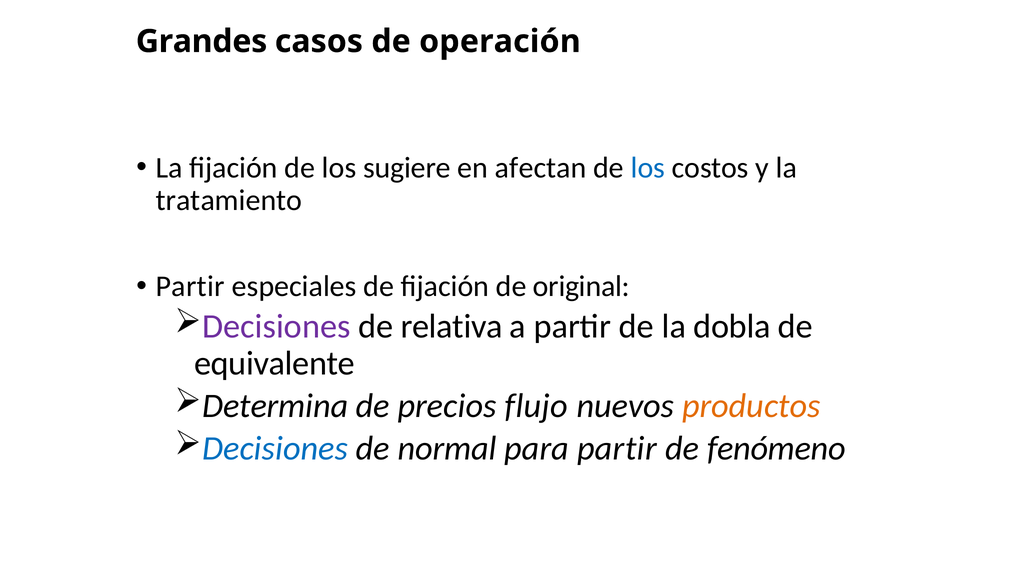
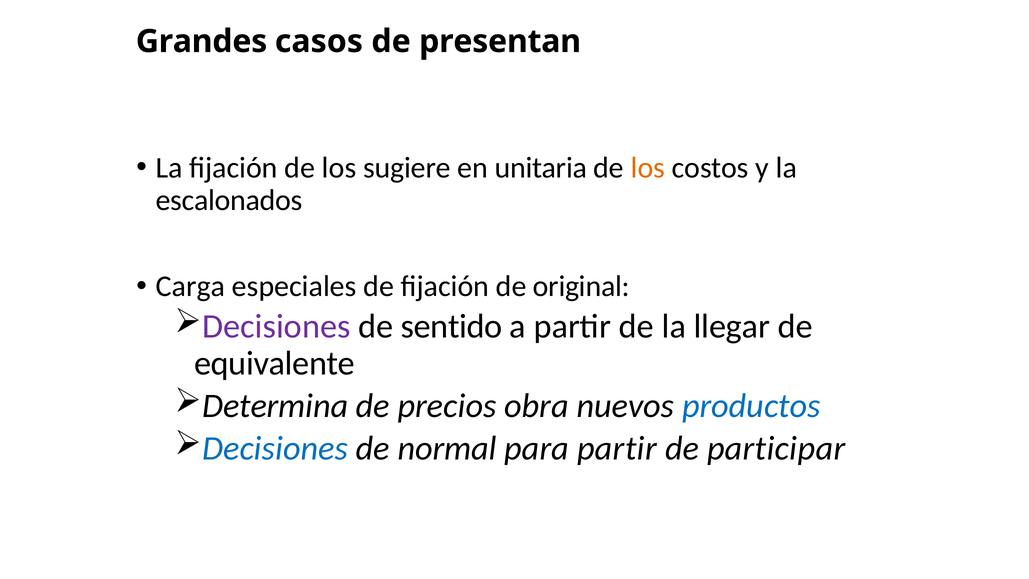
operación: operación -> presentan
afectan: afectan -> unitaria
los at (648, 168) colour: blue -> orange
tratamiento: tratamiento -> escalonados
Partir at (190, 286): Partir -> Carga
relativa: relativa -> sentido
dobla: dobla -> llegar
flujo: flujo -> obra
productos colour: orange -> blue
fenómeno: fenómeno -> participar
